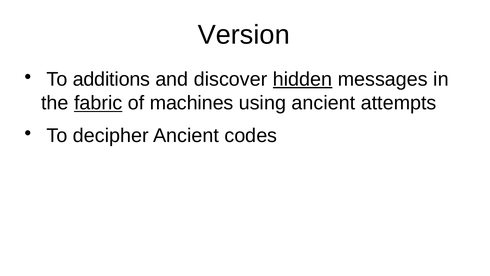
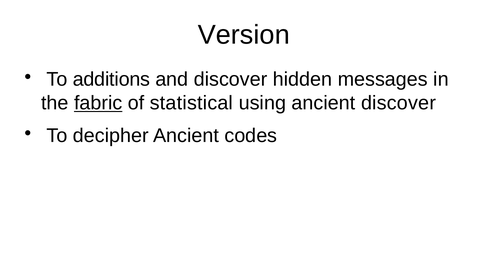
hidden underline: present -> none
machines: machines -> statistical
ancient attempts: attempts -> discover
